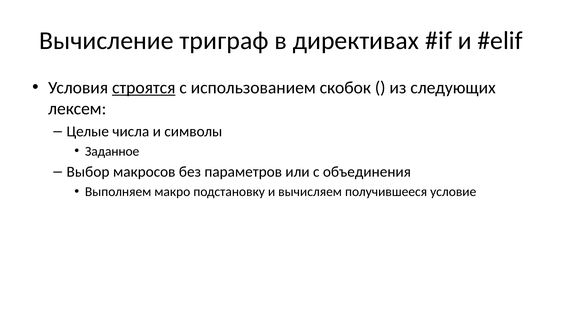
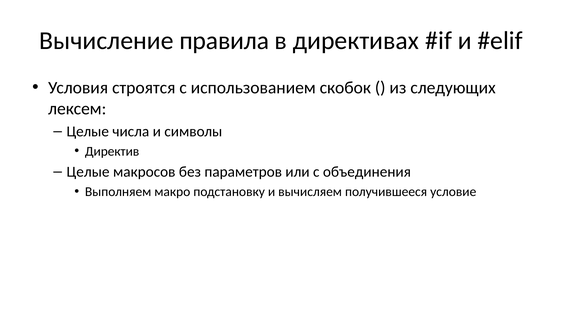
Вычисление триграф: триграф -> правила
строятся underline: present -> none
Заданное: Заданное -> Директив
Выбор at (88, 172): Выбор -> Целые
